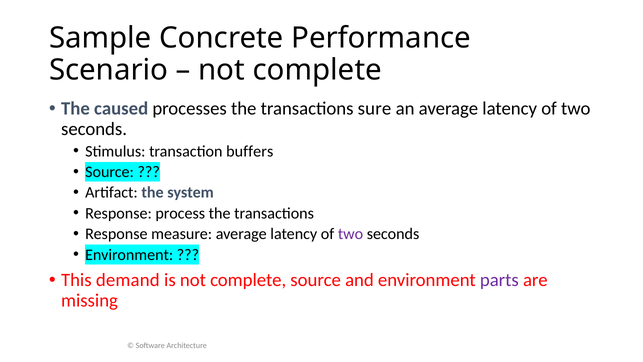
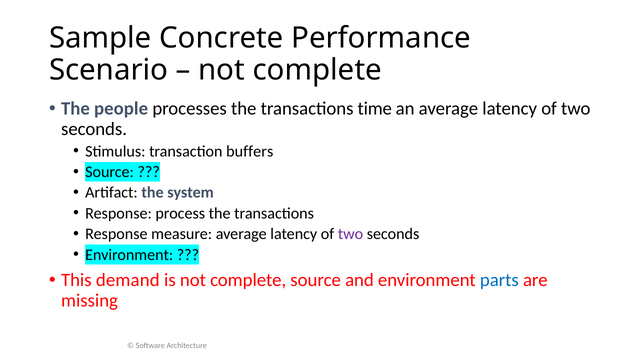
caused: caused -> people
sure: sure -> time
parts colour: purple -> blue
